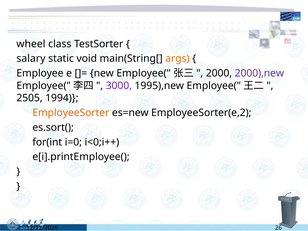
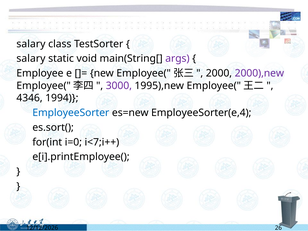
wheel at (31, 44): wheel -> salary
args colour: orange -> purple
2505: 2505 -> 4346
EmployeeSorter colour: orange -> blue
EmployeeSorter(e,2: EmployeeSorter(e,2 -> EmployeeSorter(e,4
i<0;i++: i<0;i++ -> i<7;i++
